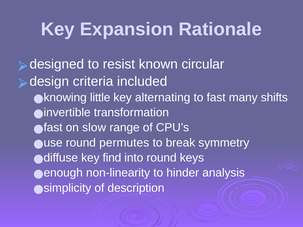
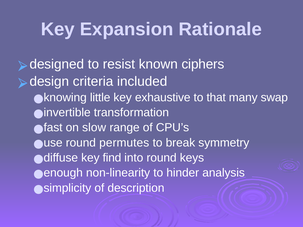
circular: circular -> ciphers
alternating: alternating -> exhaustive
to fast: fast -> that
shifts: shifts -> swap
